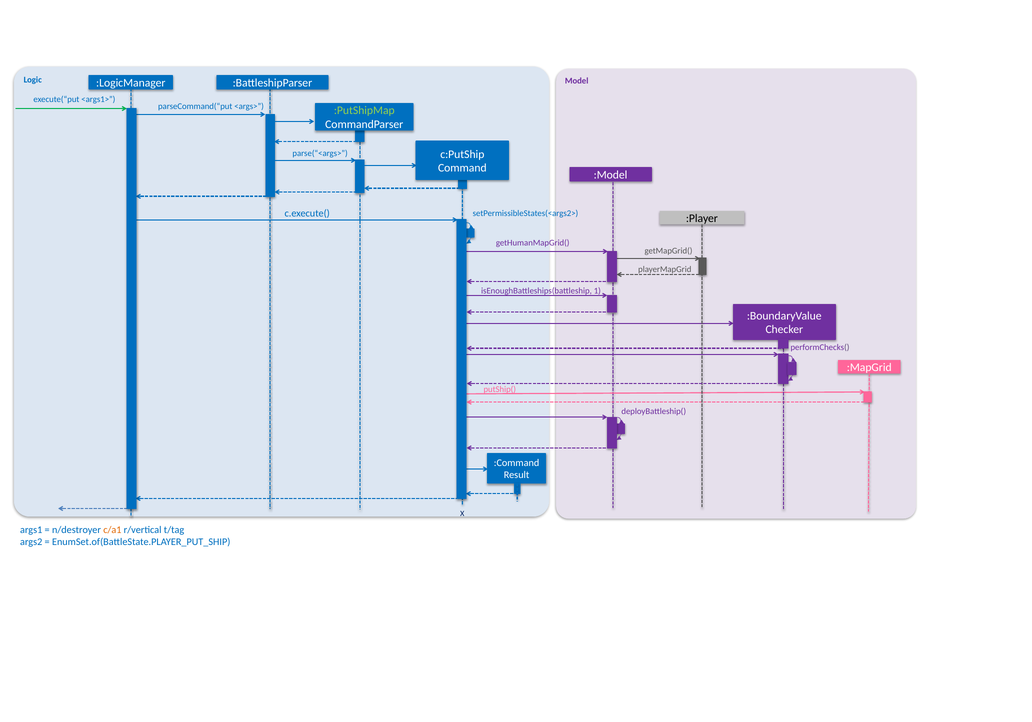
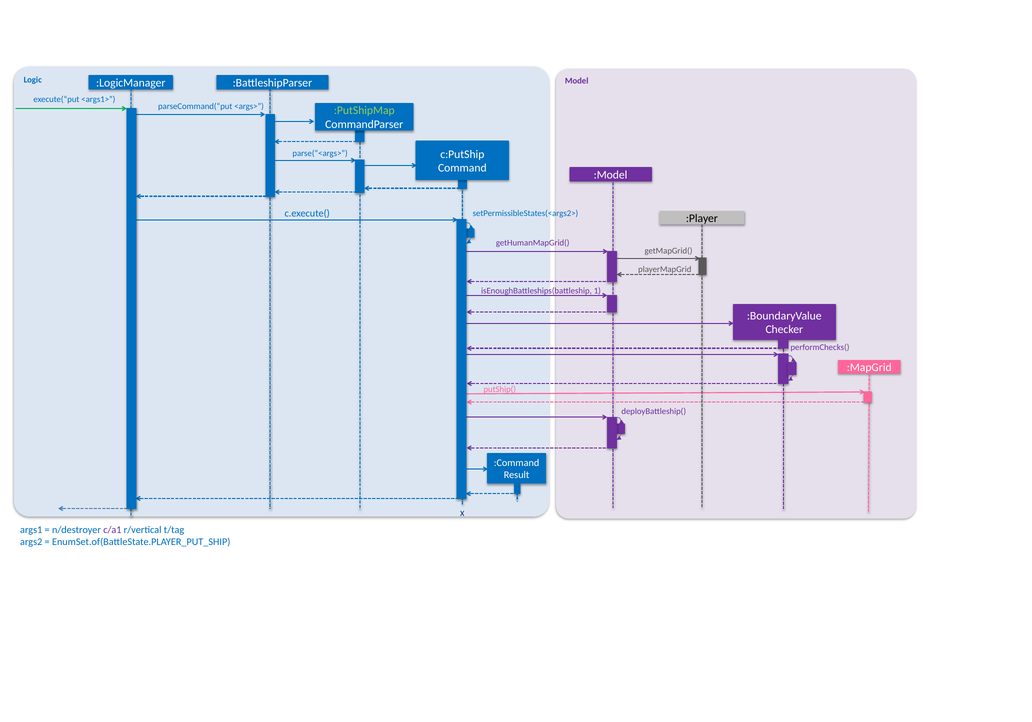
c/a1 colour: orange -> purple
